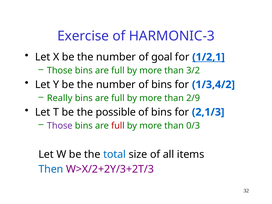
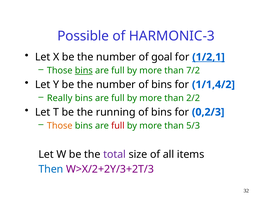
Exercise: Exercise -> Possible
bins at (84, 71) underline: none -> present
3/2: 3/2 -> 7/2
1/3,4/2: 1/3,4/2 -> 1/1,4/2
2/9: 2/9 -> 2/2
possible: possible -> running
2,1/3: 2,1/3 -> 0,2/3
Those at (60, 126) colour: purple -> orange
0/3: 0/3 -> 5/3
total colour: blue -> purple
